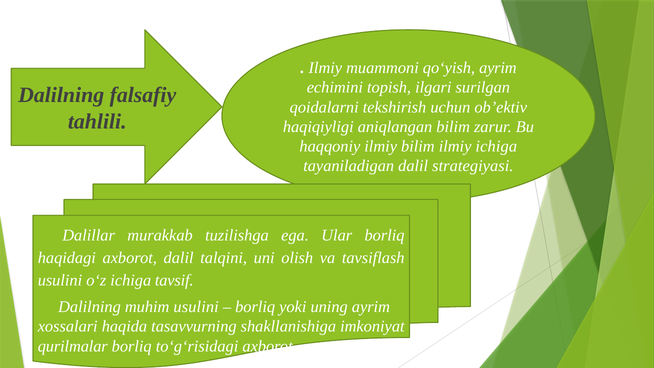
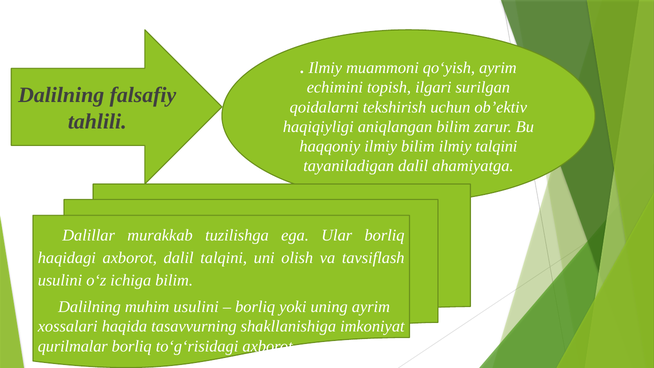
ilmiy ichiga: ichiga -> talqini
strategiyasi: strategiyasi -> ahamiyatga
ichiga tavsif: tavsif -> bilim
